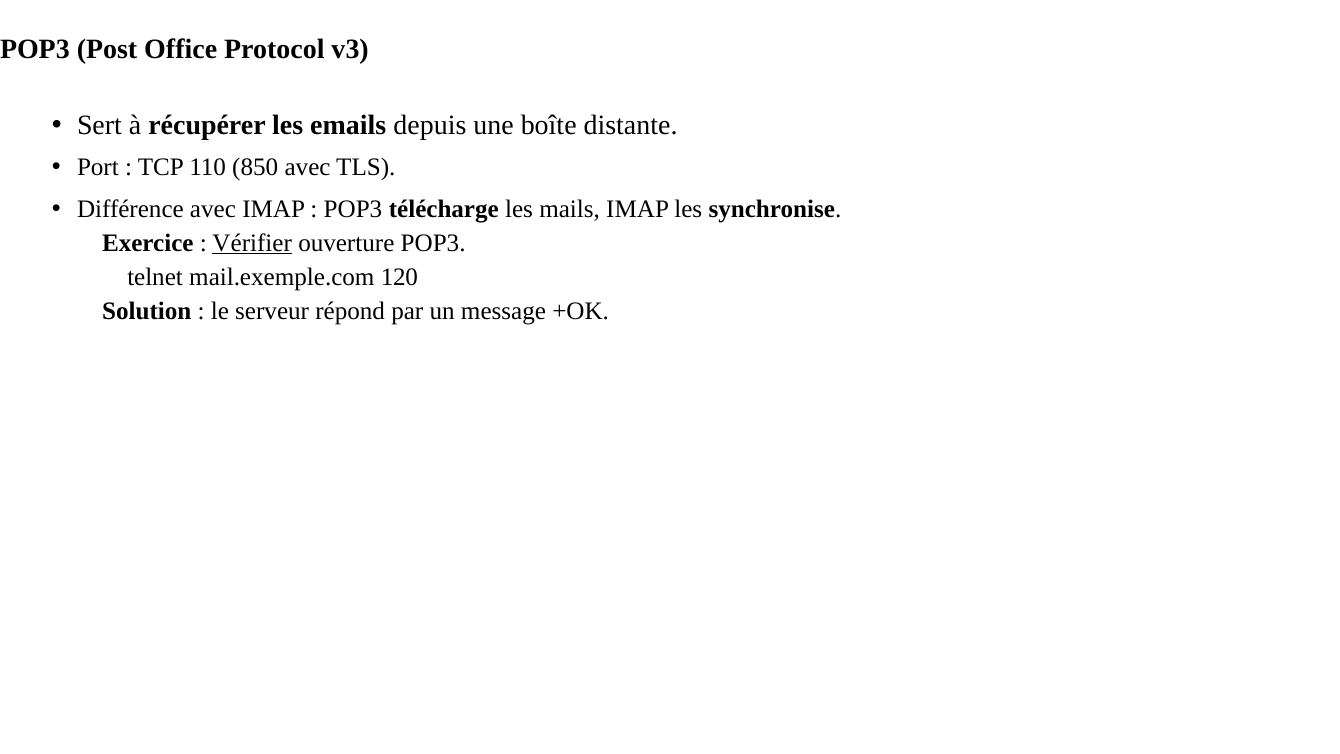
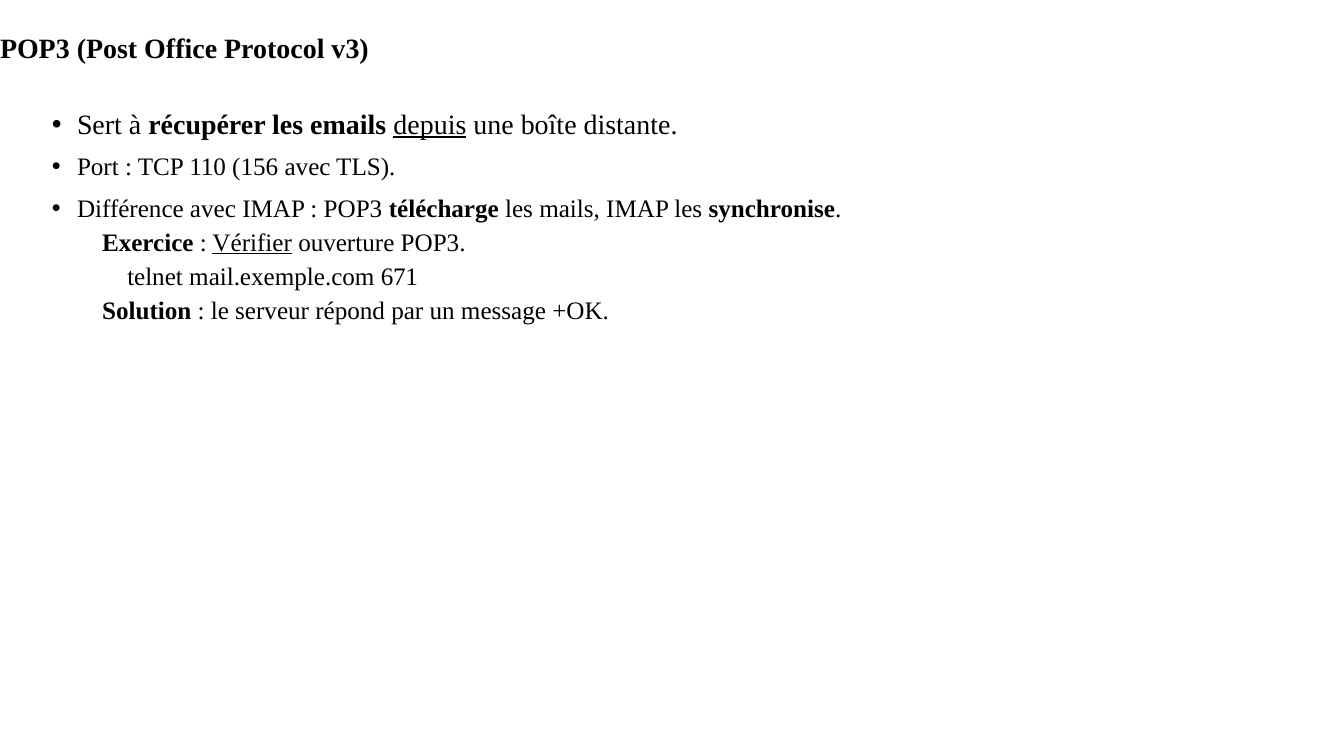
depuis underline: none -> present
850: 850 -> 156
120: 120 -> 671
